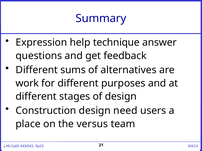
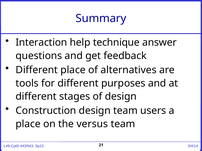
Expression: Expression -> Interaction
Different sums: sums -> place
work: work -> tools
design need: need -> team
